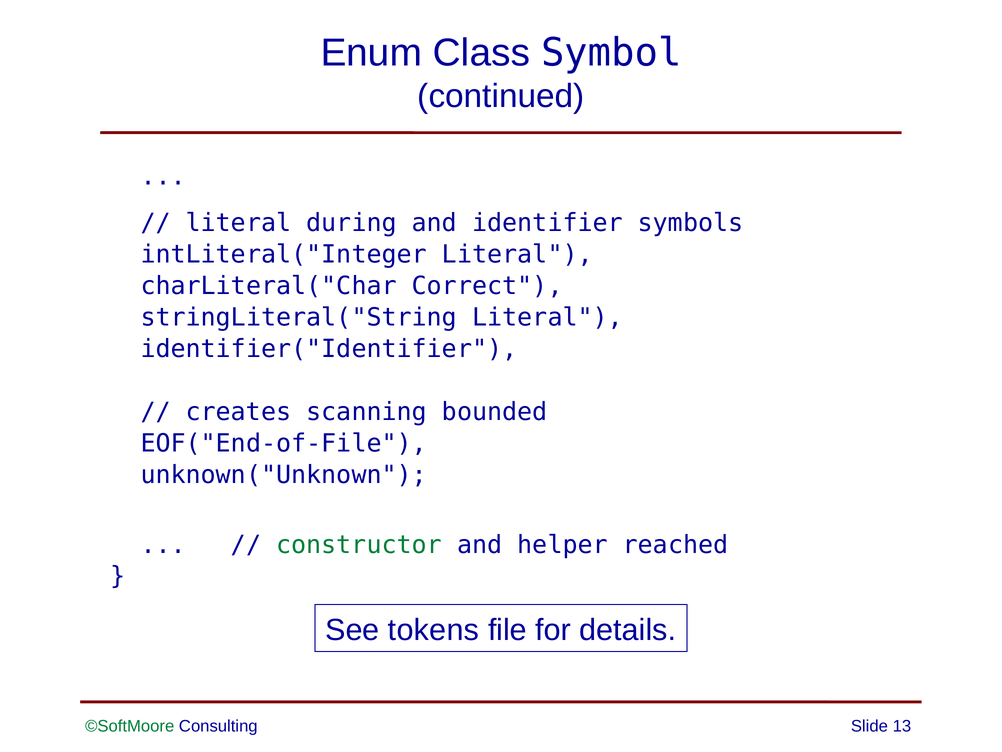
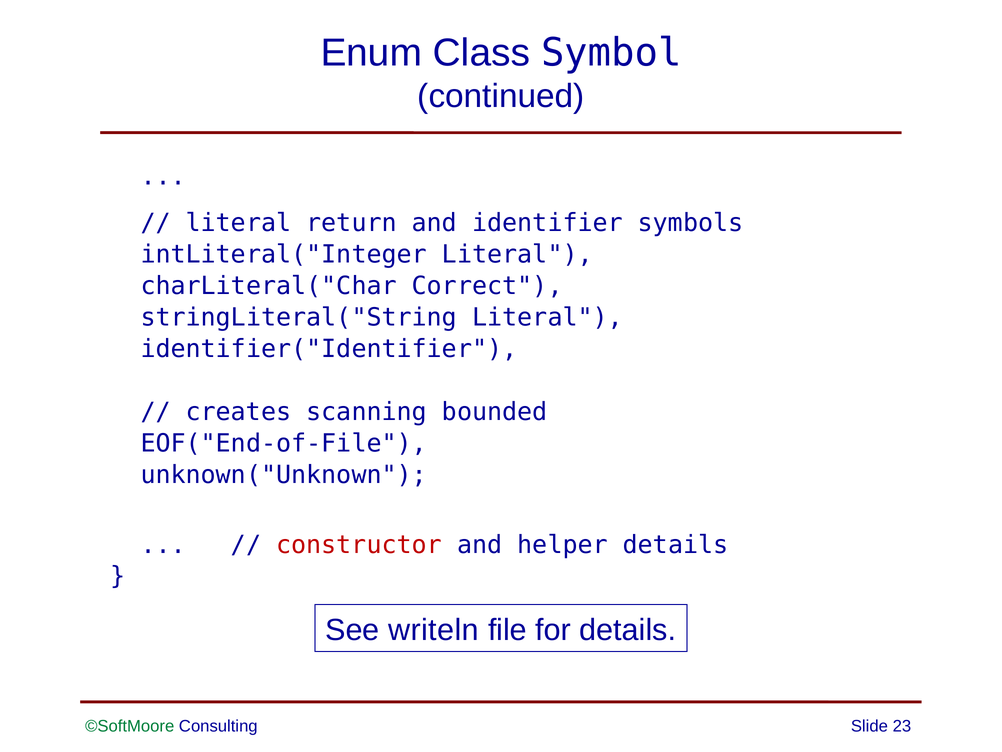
during: during -> return
constructor colour: green -> red
helper reached: reached -> details
tokens: tokens -> writeln
13: 13 -> 23
